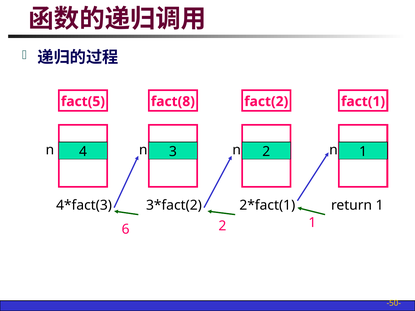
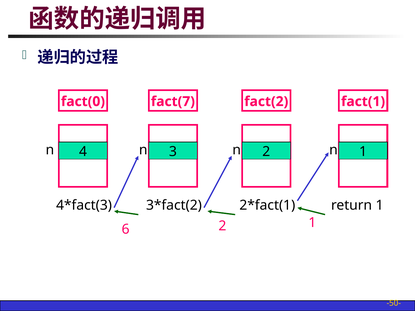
fact(5: fact(5 -> fact(0
fact(8: fact(8 -> fact(7
